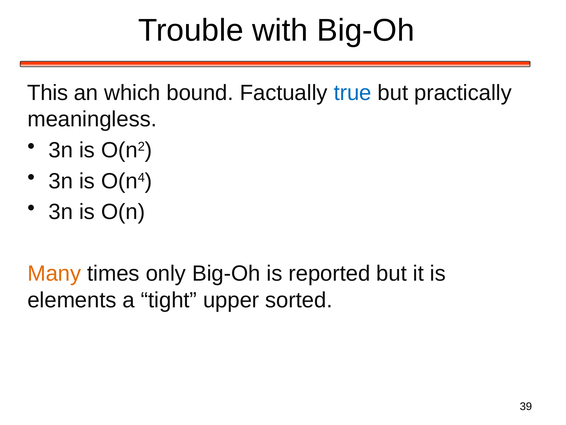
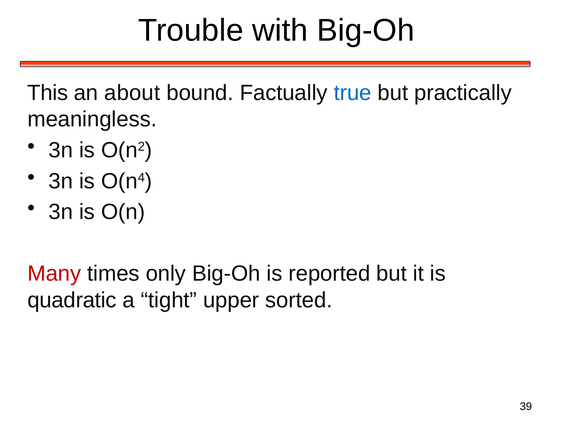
which: which -> about
Many colour: orange -> red
elements: elements -> quadratic
